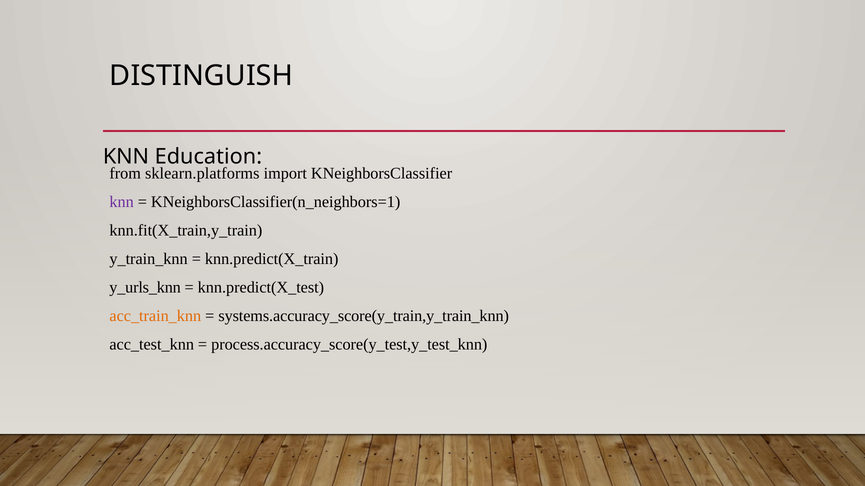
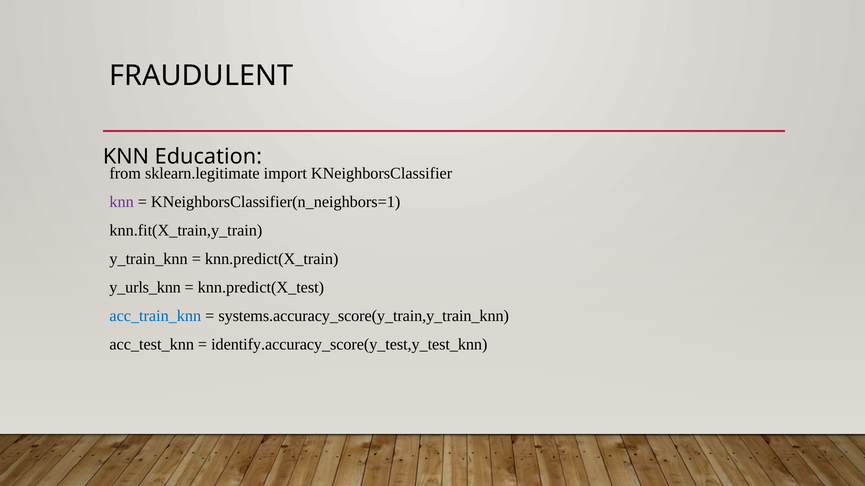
DISTINGUISH: DISTINGUISH -> FRAUDULENT
sklearn.platforms: sklearn.platforms -> sklearn.legitimate
acc_train_knn colour: orange -> blue
process.accuracy_score(y_test,y_test_knn: process.accuracy_score(y_test,y_test_knn -> identify.accuracy_score(y_test,y_test_knn
